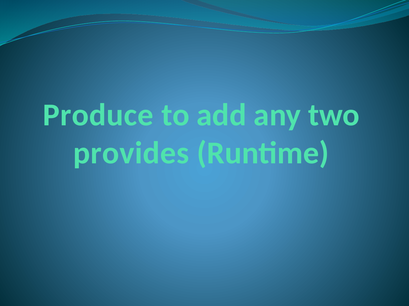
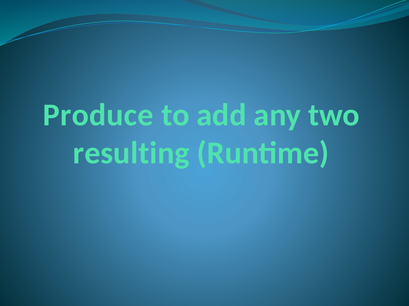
provides: provides -> resulting
